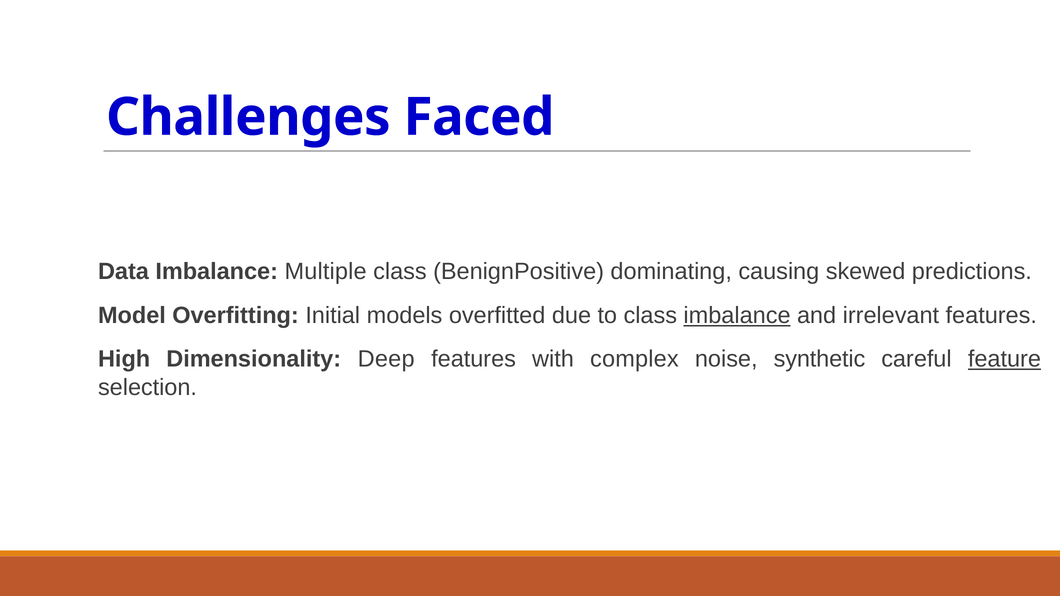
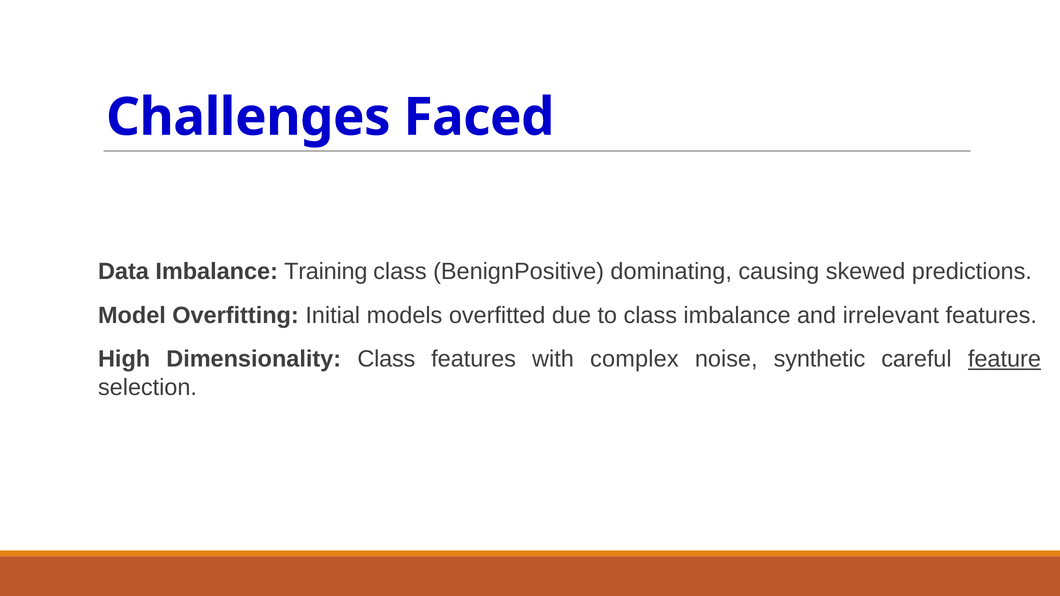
Multiple: Multiple -> Training
imbalance at (737, 316) underline: present -> none
Dimensionality Deep: Deep -> Class
